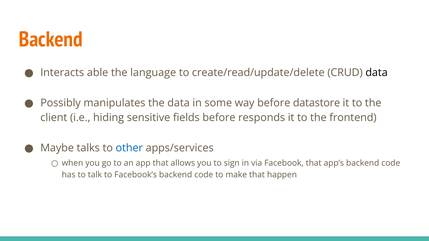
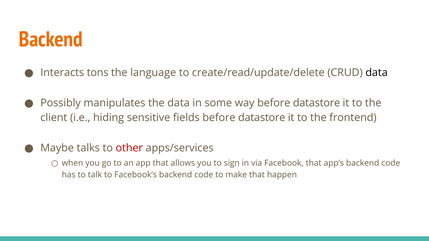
able: able -> tons
fields before responds: responds -> datastore
other colour: blue -> red
